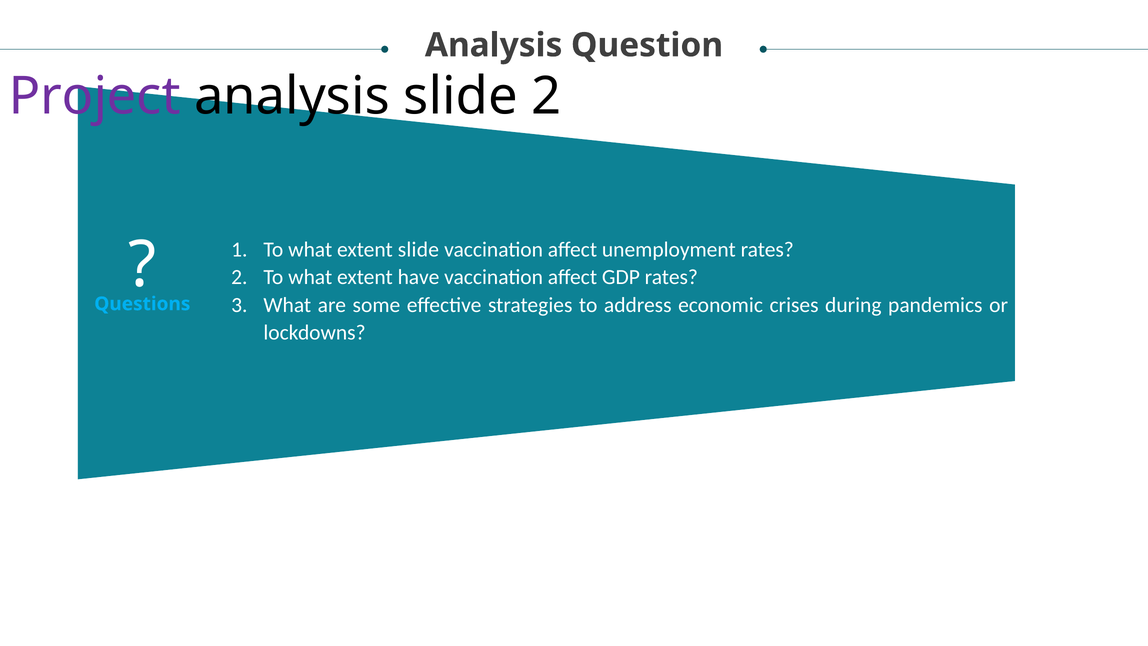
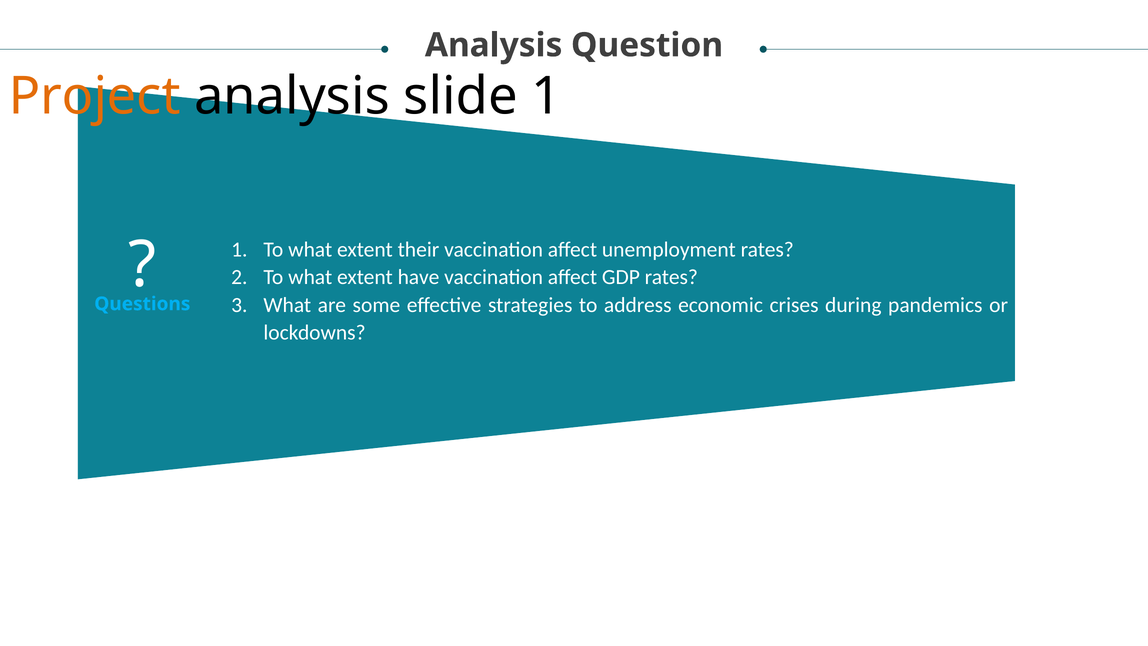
Project colour: purple -> orange
slide 2: 2 -> 1
extent slide: slide -> their
